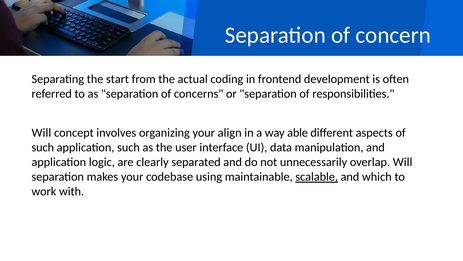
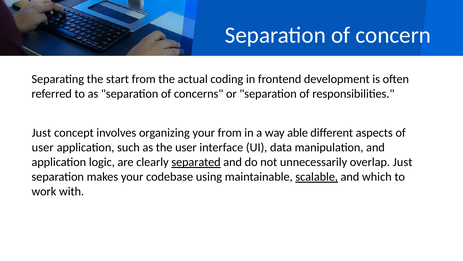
Will at (41, 133): Will -> Just
your align: align -> from
such at (43, 147): such -> user
separated underline: none -> present
overlap Will: Will -> Just
